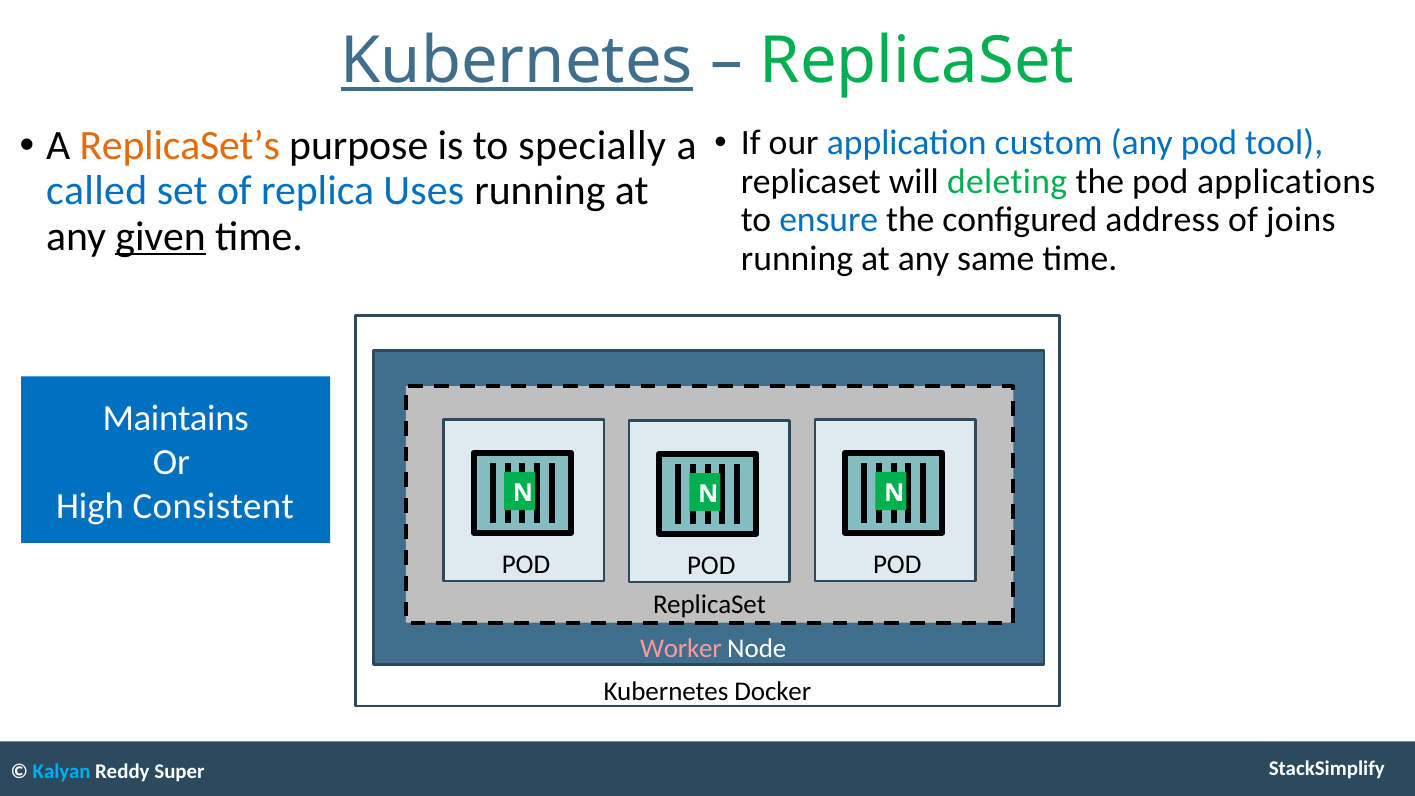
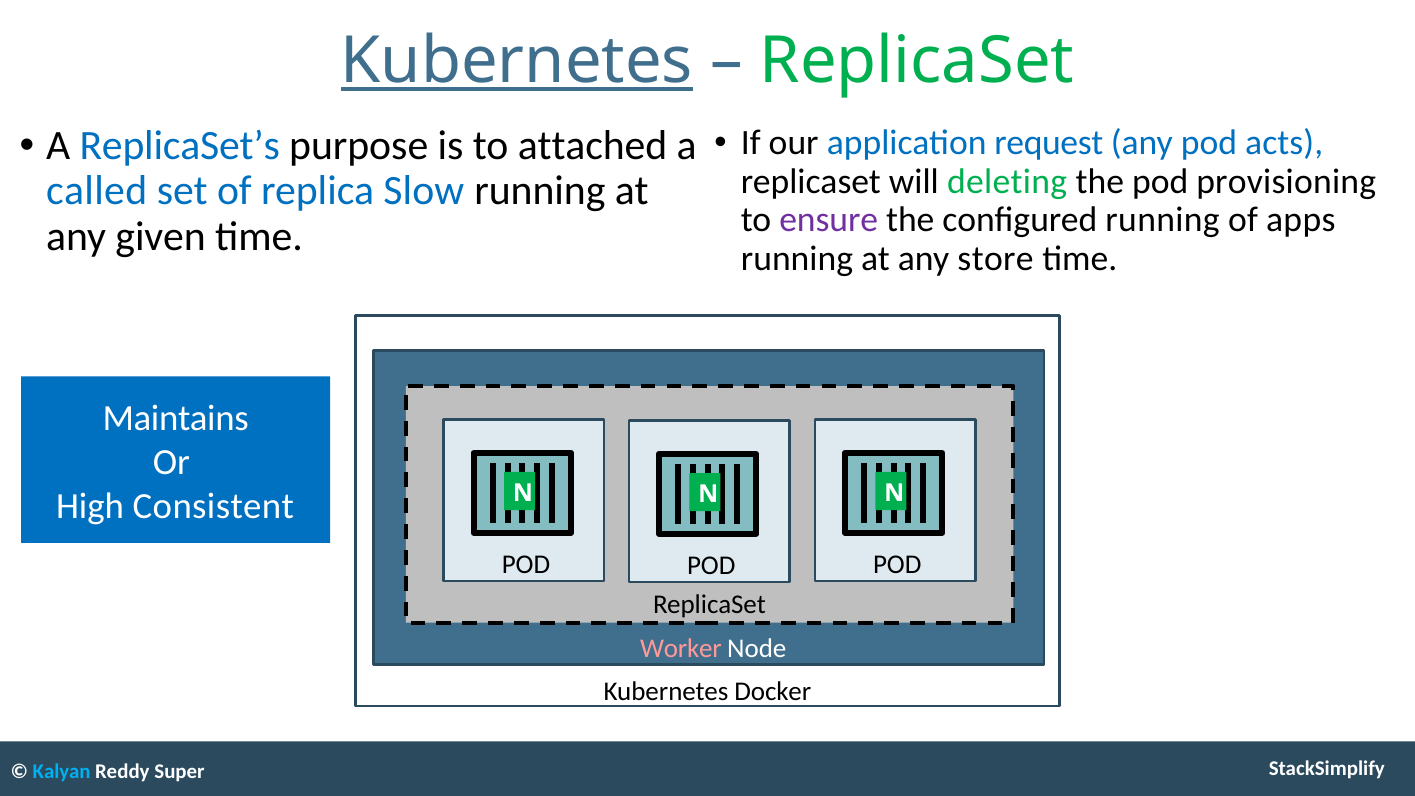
ReplicaSet’s colour: orange -> blue
specially: specially -> attached
custom: custom -> request
tool: tool -> acts
applications: applications -> provisioning
Uses: Uses -> Slow
ensure colour: blue -> purple
configured address: address -> running
joins: joins -> apps
given underline: present -> none
same: same -> store
